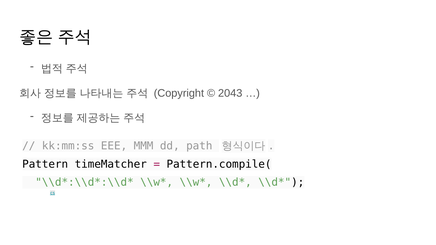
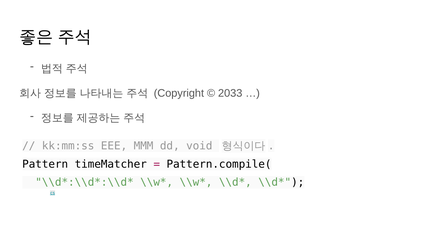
2043: 2043 -> 2033
path: path -> void
